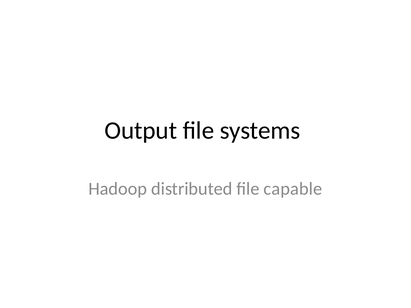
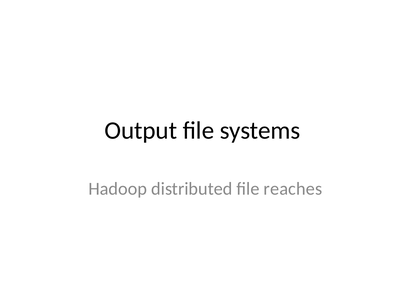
capable: capable -> reaches
